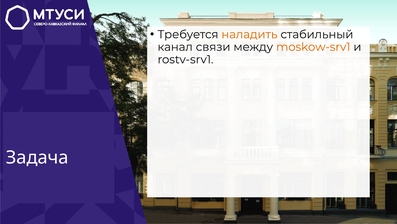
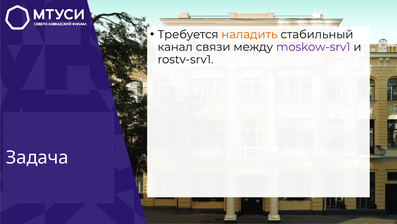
moskow-srv1 colour: orange -> purple
